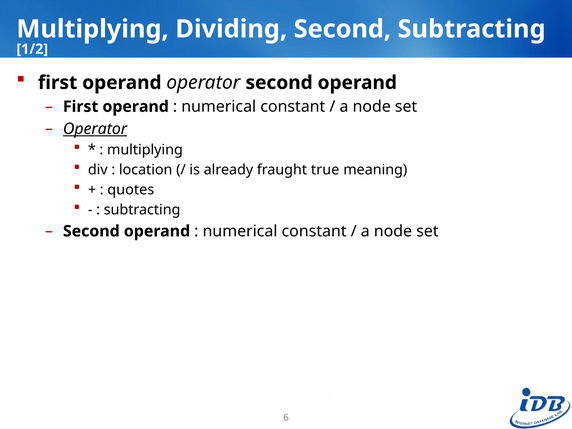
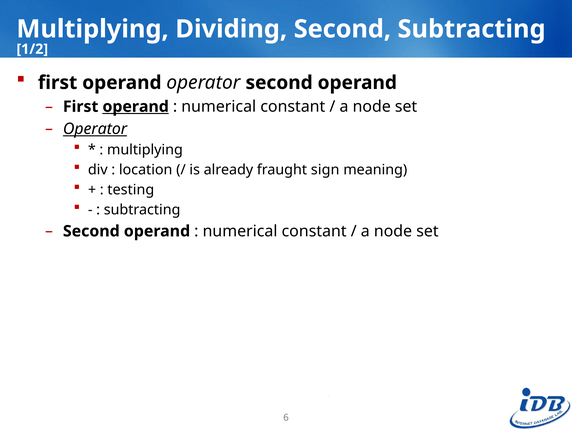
operand at (136, 107) underline: none -> present
true: true -> sign
quotes: quotes -> testing
